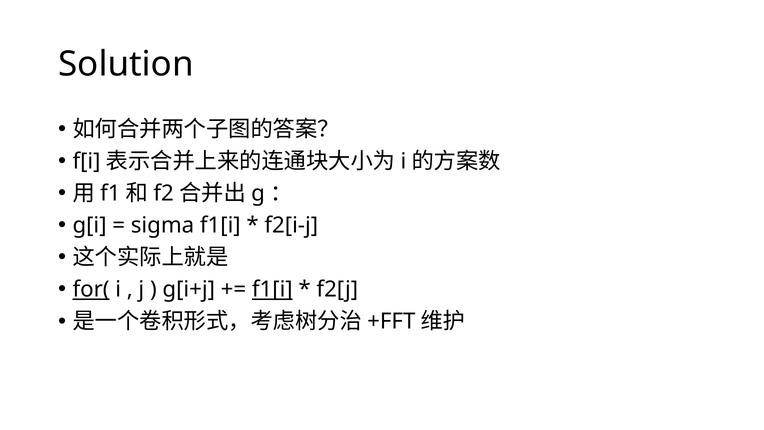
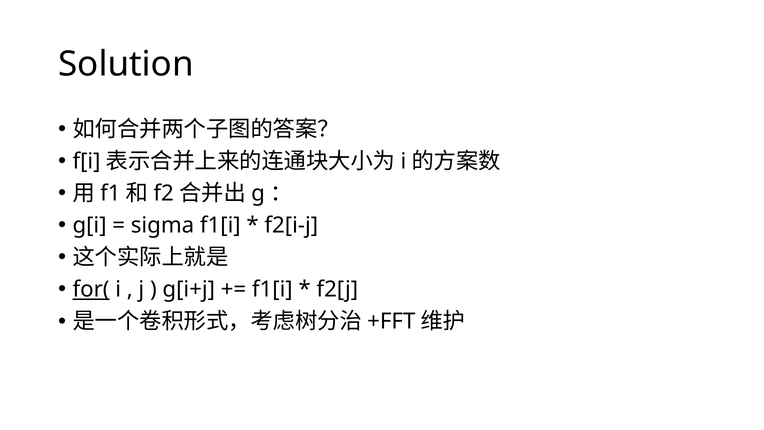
f1[i at (272, 289) underline: present -> none
